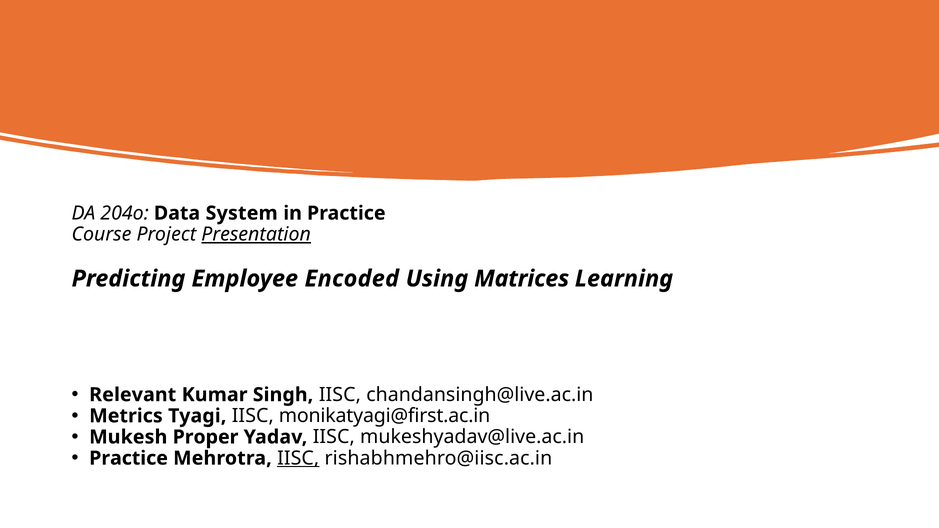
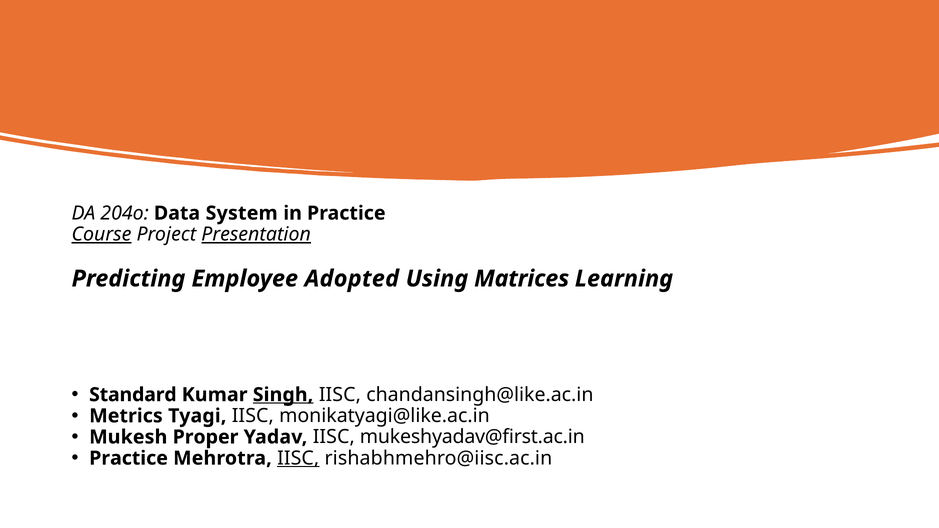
Course underline: none -> present
Encoded: Encoded -> Adopted
Relevant: Relevant -> Standard
Singh underline: none -> present
chandansingh@live.ac.in: chandansingh@live.ac.in -> chandansingh@like.ac.in
monikatyagi@first.ac.in: monikatyagi@first.ac.in -> monikatyagi@like.ac.in
mukeshyadav@live.ac.in: mukeshyadav@live.ac.in -> mukeshyadav@first.ac.in
